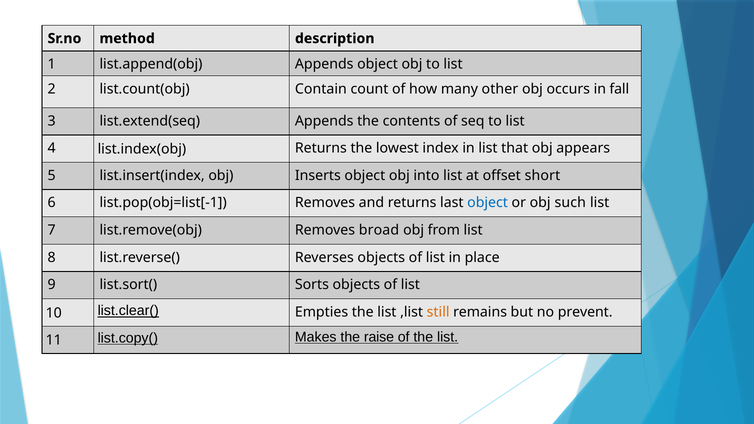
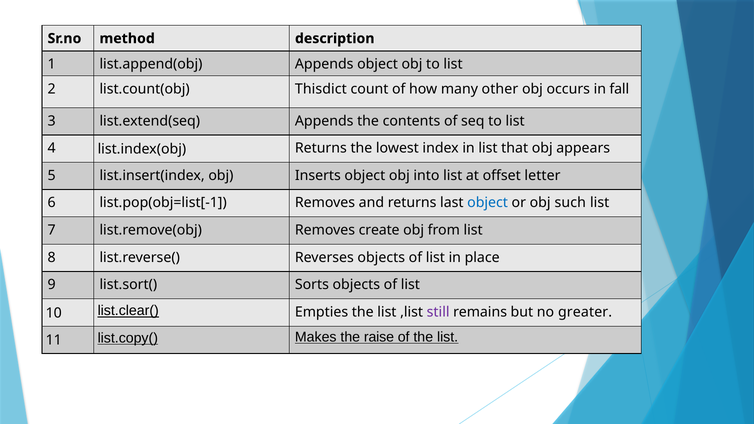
Contain: Contain -> Thisdict
short: short -> letter
broad: broad -> create
still colour: orange -> purple
prevent: prevent -> greater
